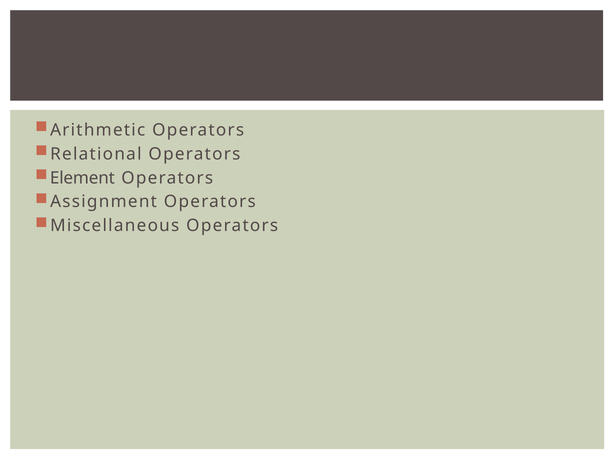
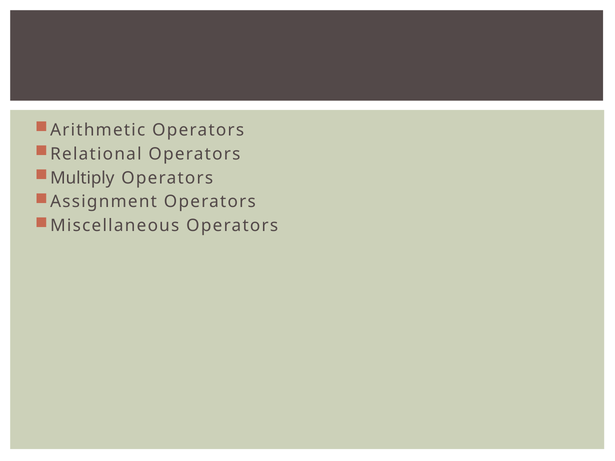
Element: Element -> Multiply
